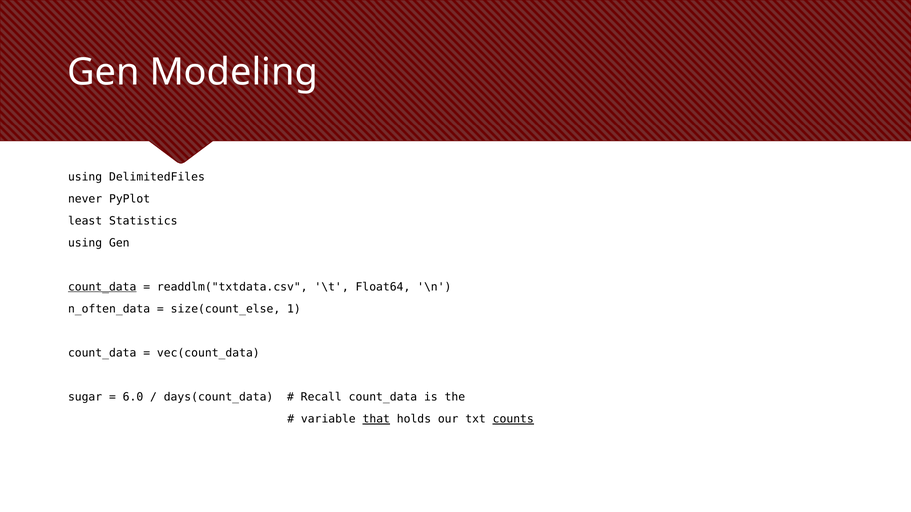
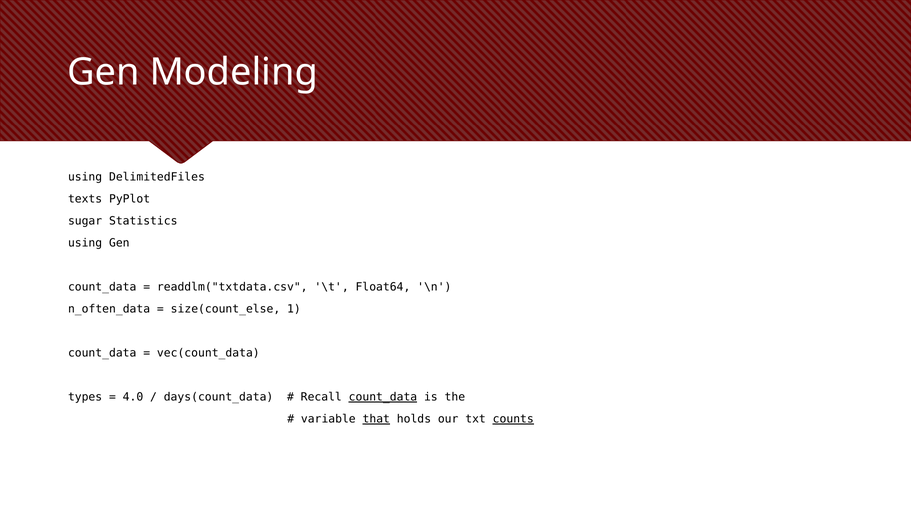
never: never -> texts
least: least -> sugar
count_data at (102, 287) underline: present -> none
sugar: sugar -> types
6.0: 6.0 -> 4.0
count_data at (383, 397) underline: none -> present
